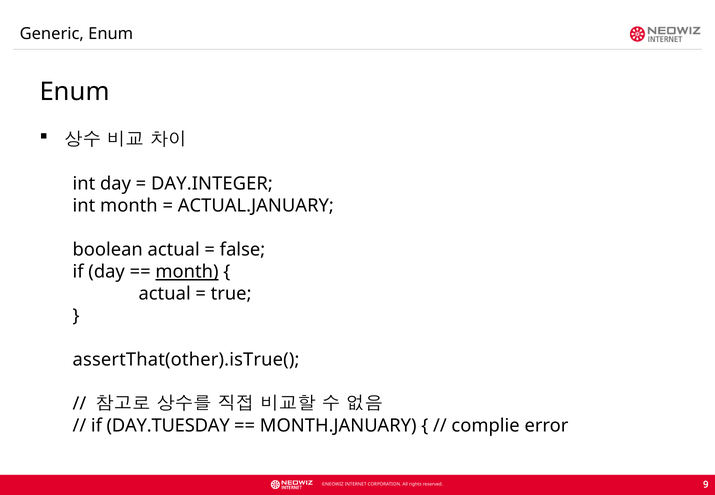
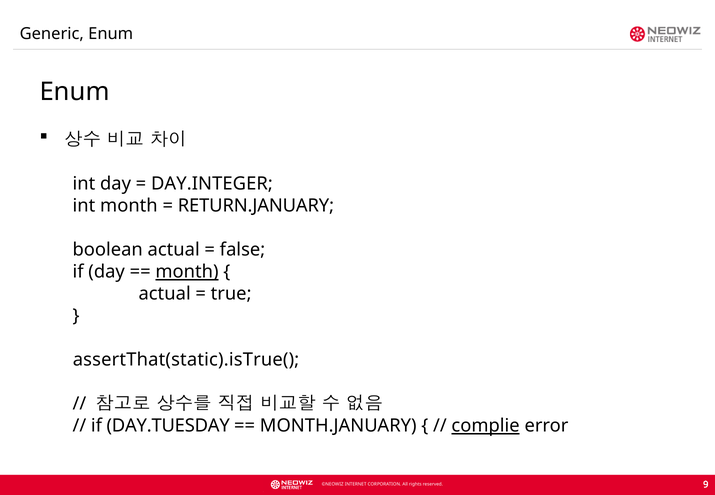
ACTUAL.JANUARY: ACTUAL.JANUARY -> RETURN.JANUARY
assertThat(other).isTrue(: assertThat(other).isTrue( -> assertThat(static).isTrue(
complie underline: none -> present
